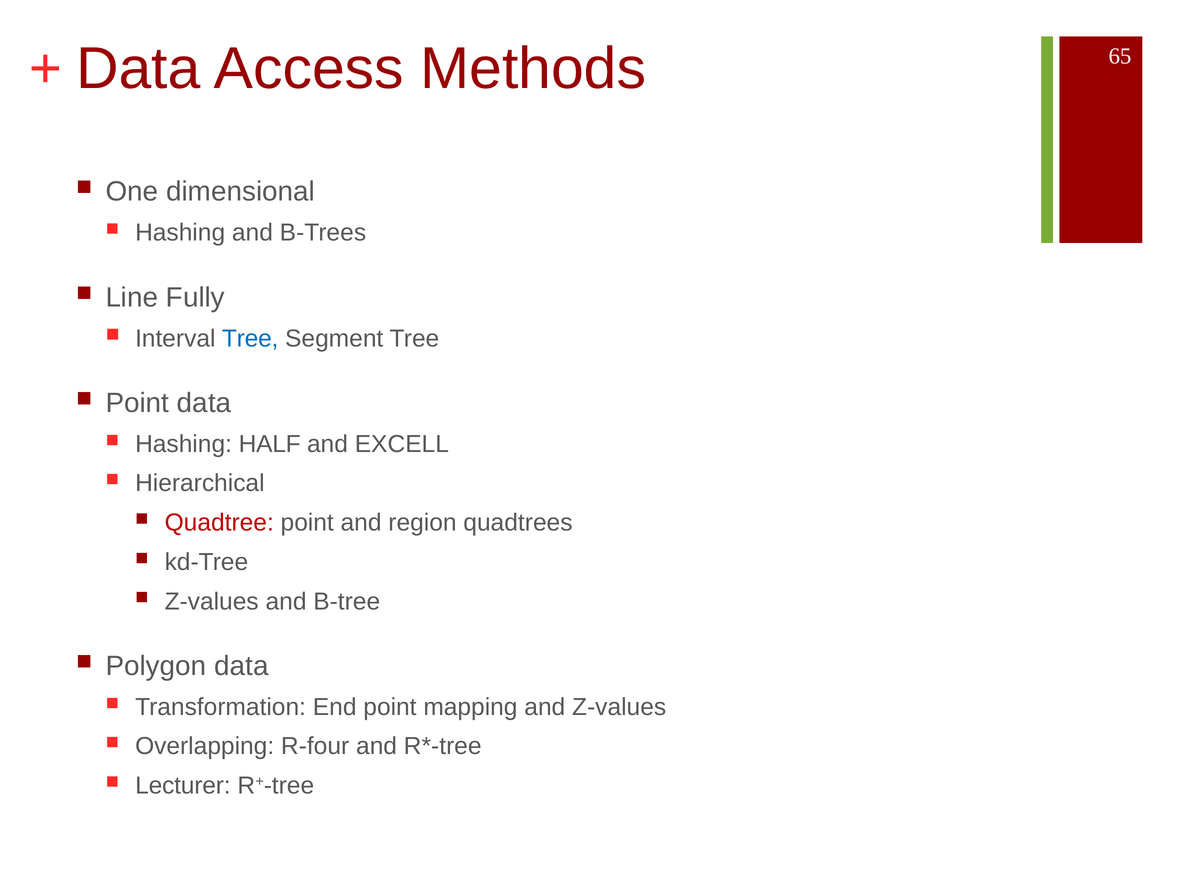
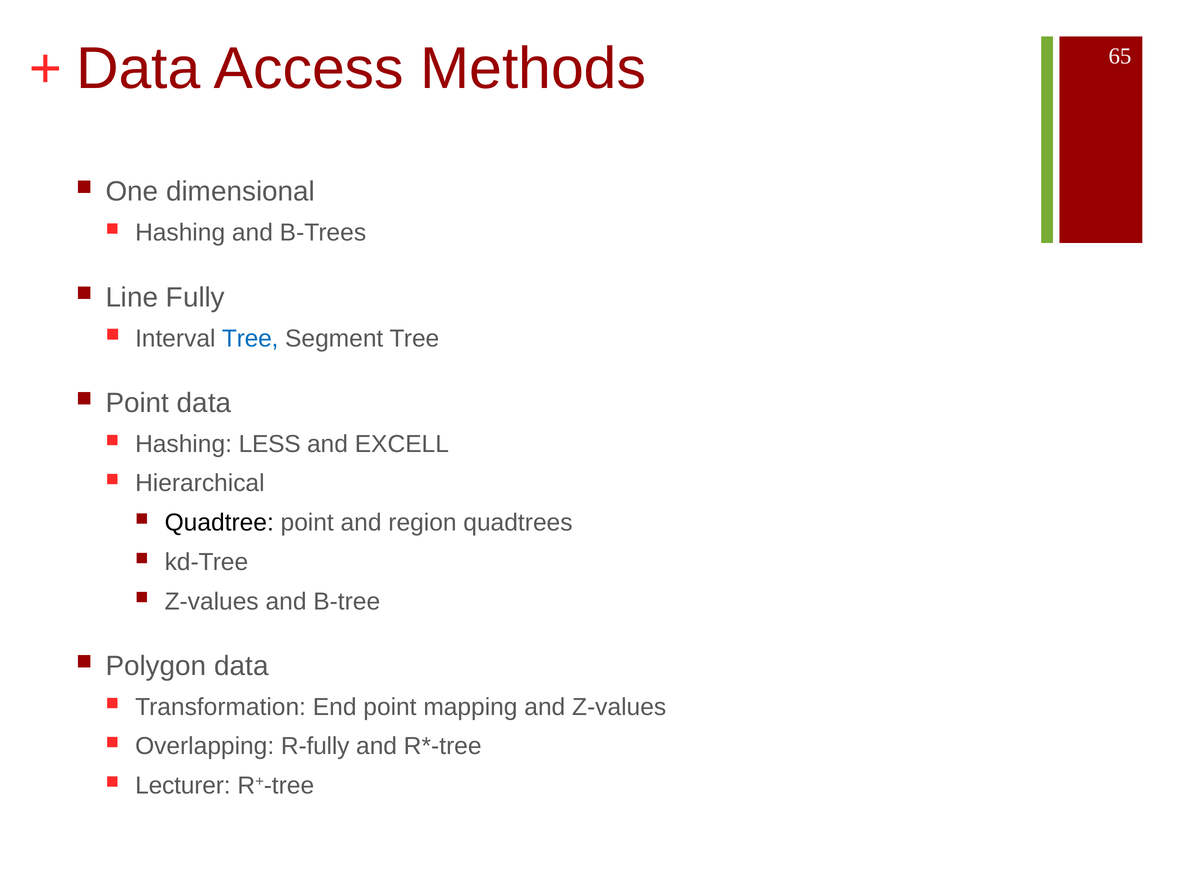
HALF: HALF -> LESS
Quadtree colour: red -> black
R-four: R-four -> R-fully
